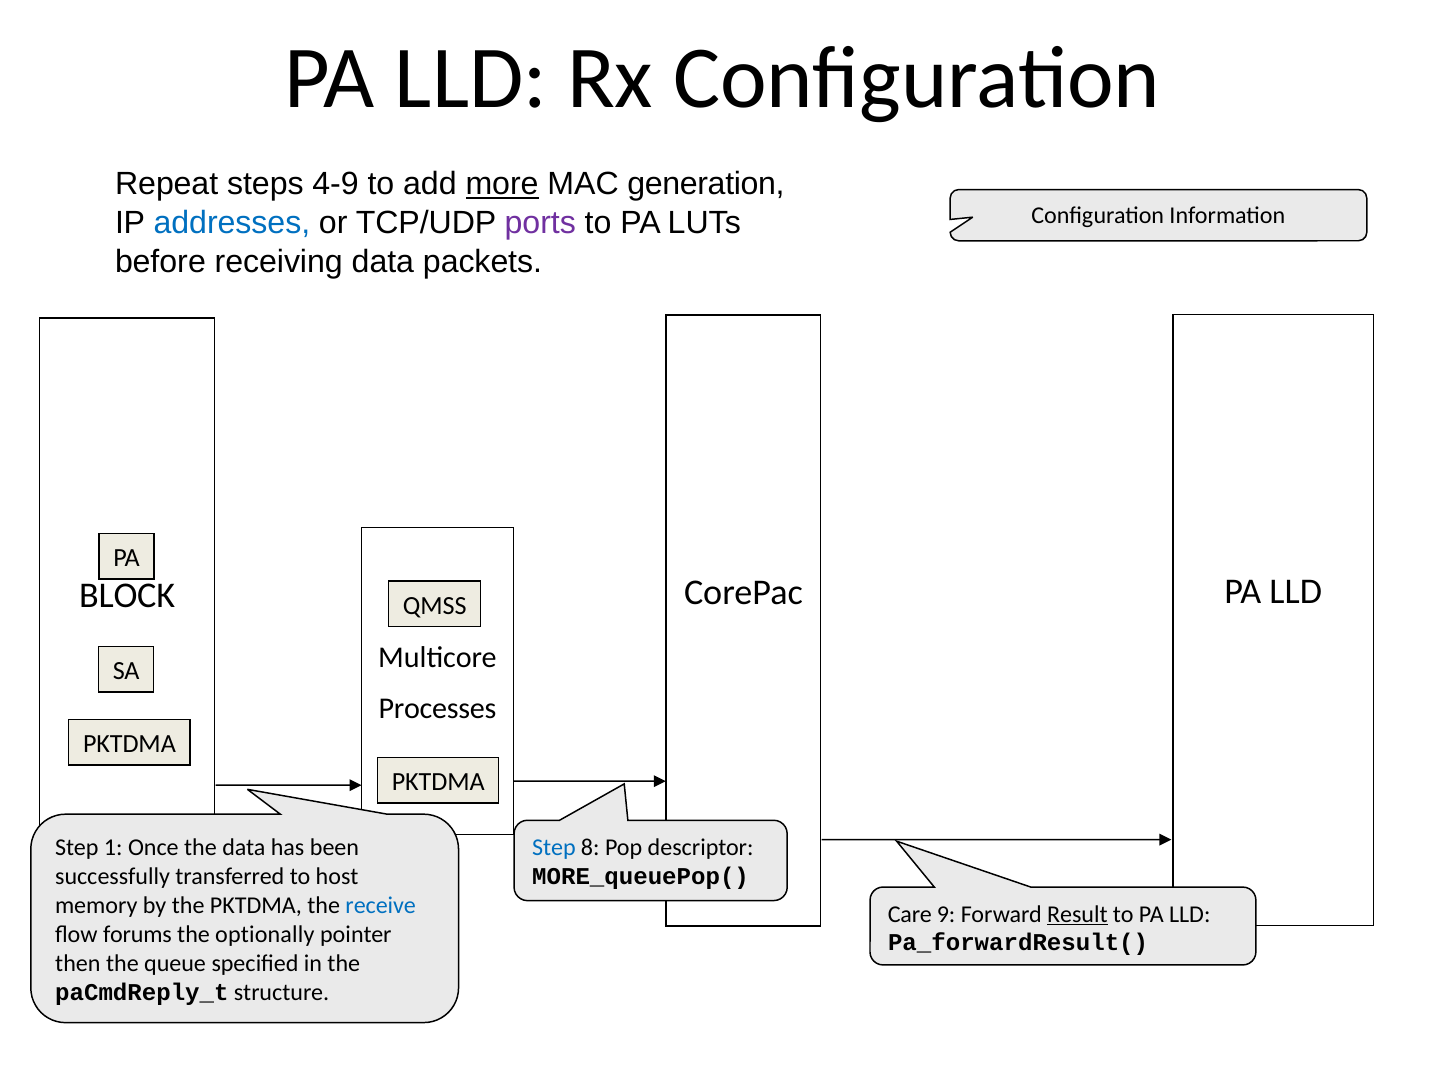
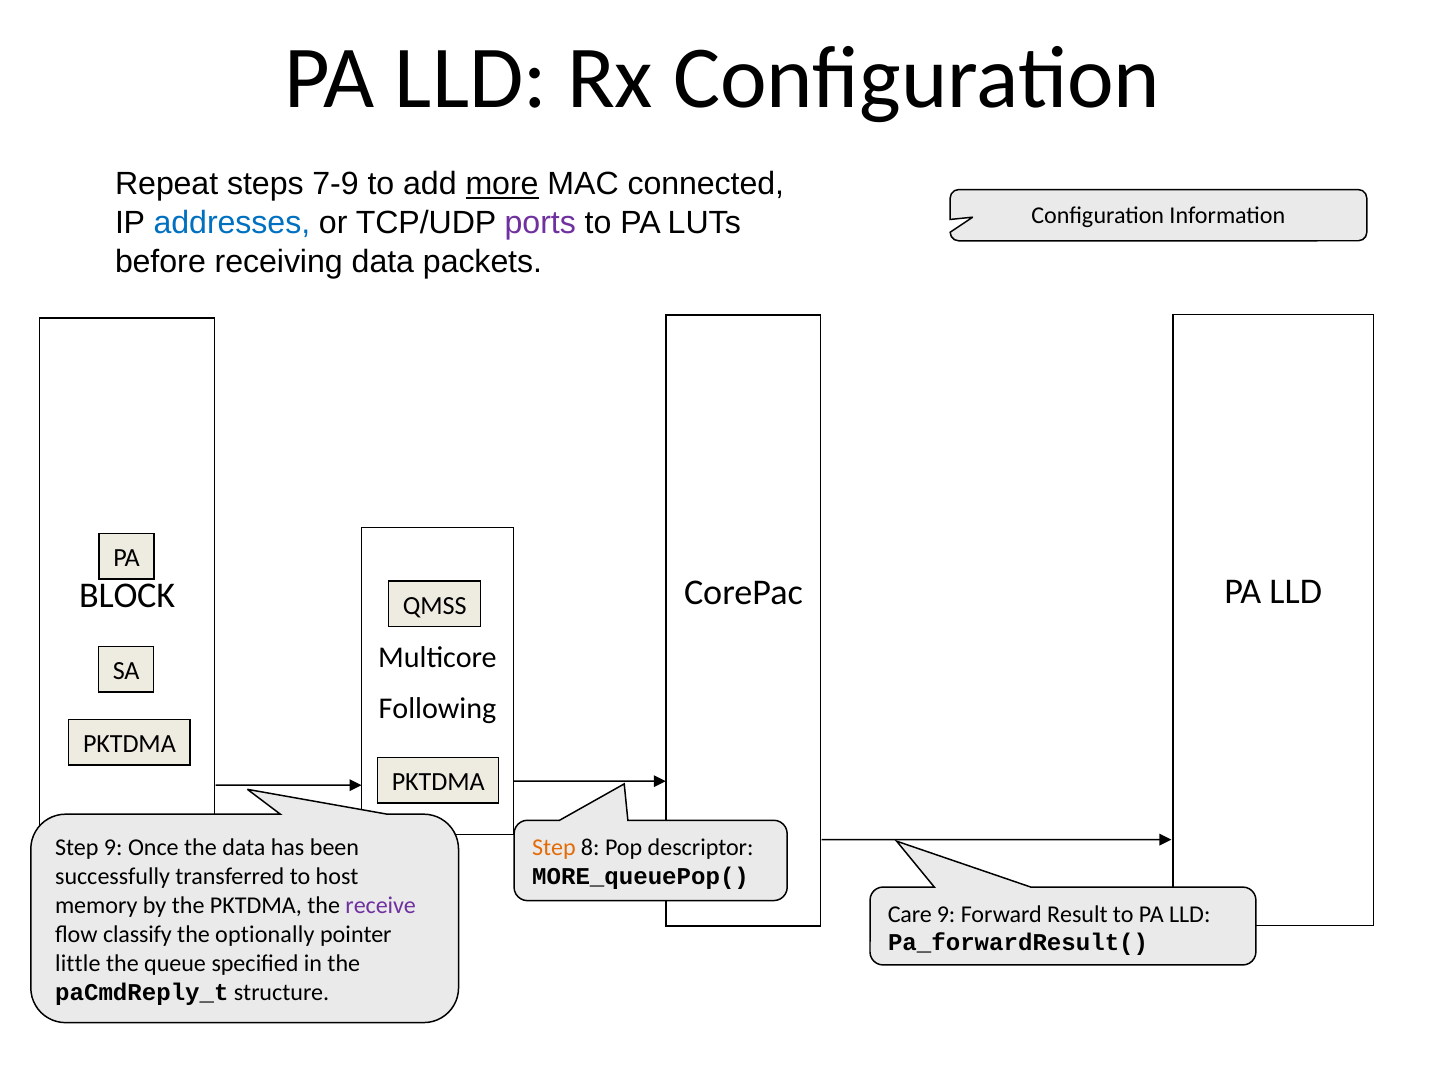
4-9: 4-9 -> 7-9
generation: generation -> connected
Processes: Processes -> Following
Step at (554, 847) colour: blue -> orange
Step 1: 1 -> 9
receive colour: blue -> purple
Result underline: present -> none
forums: forums -> classify
then: then -> little
